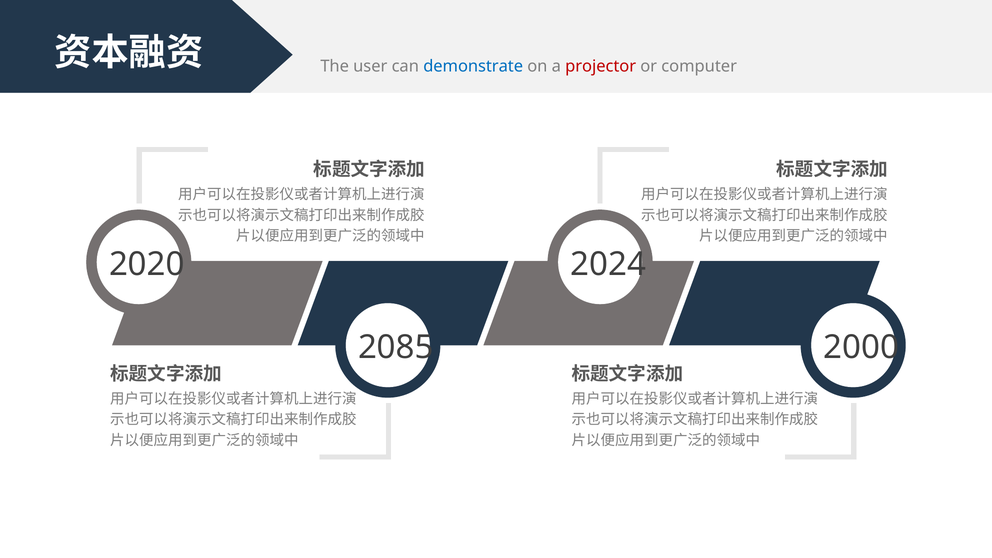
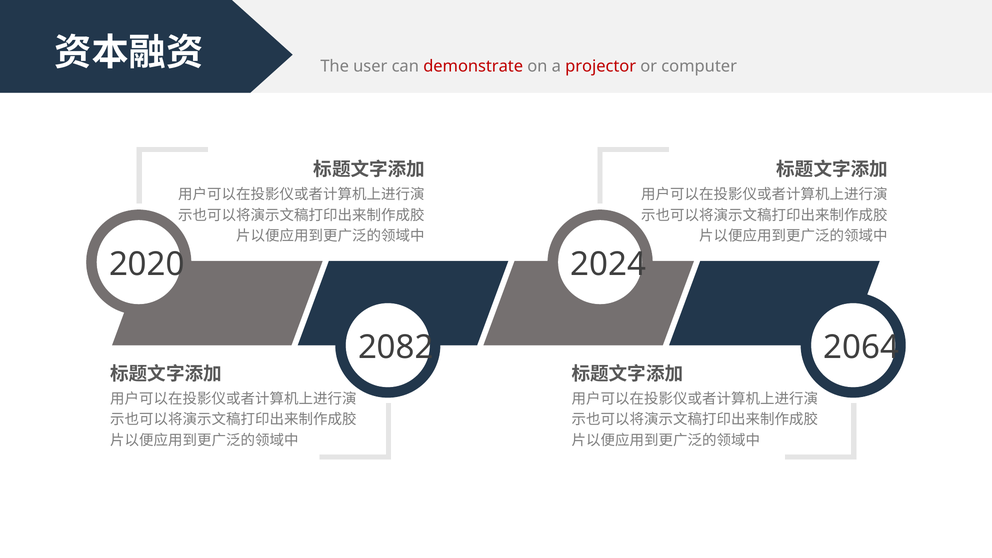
demonstrate colour: blue -> red
2085: 2085 -> 2082
2000: 2000 -> 2064
